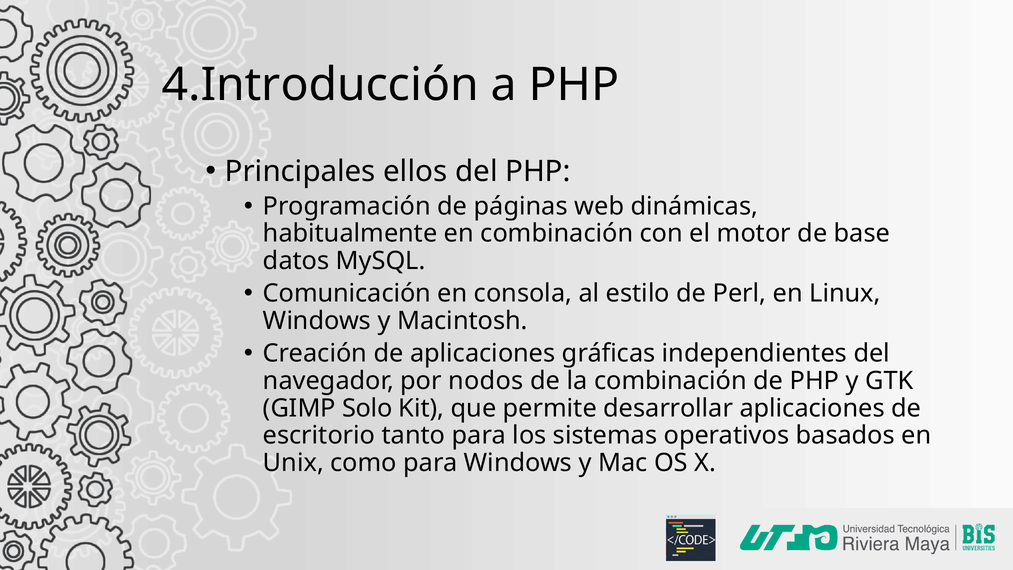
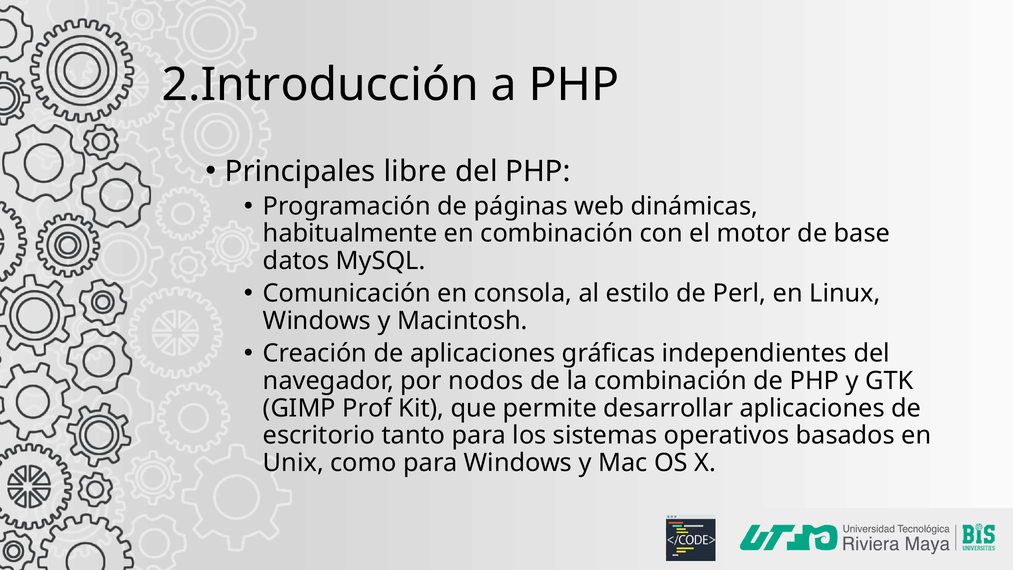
4.Introducción: 4.Introducción -> 2.Introducción
ellos: ellos -> libre
Solo: Solo -> Prof
